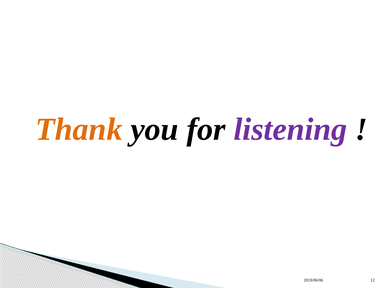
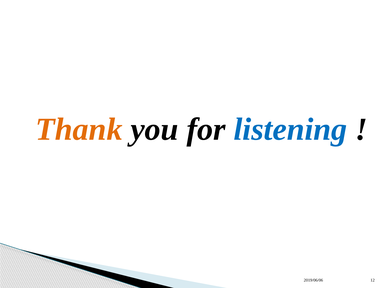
listening colour: purple -> blue
